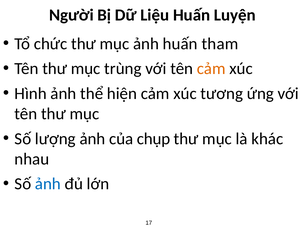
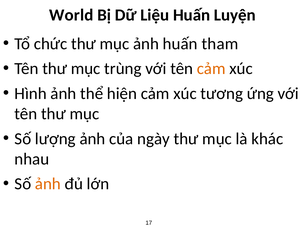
Người: Người -> World
chụp: chụp -> ngày
ảnh at (48, 184) colour: blue -> orange
